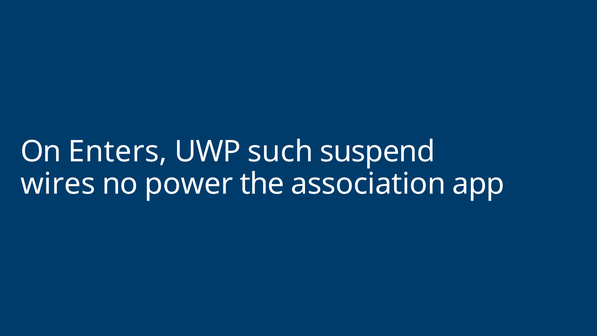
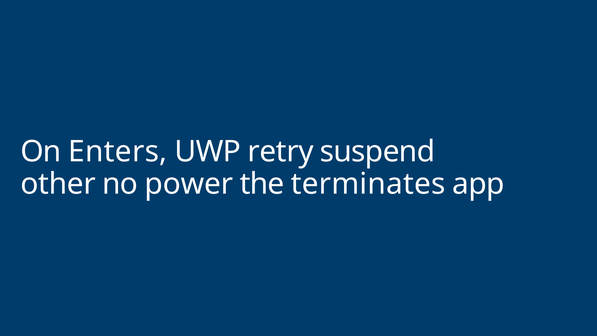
such: such -> retry
wires: wires -> other
association: association -> terminates
